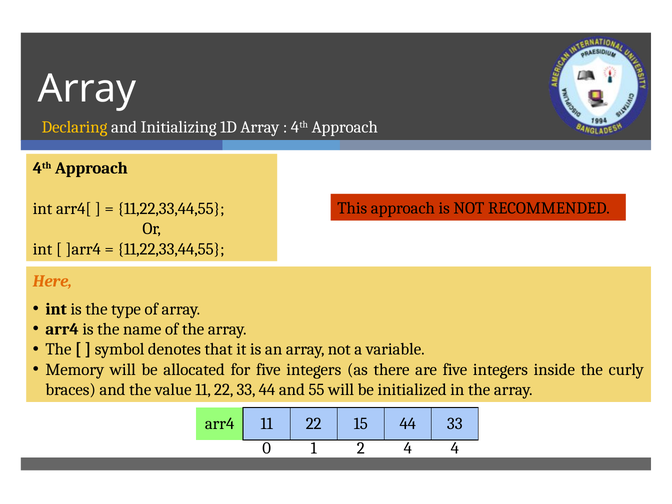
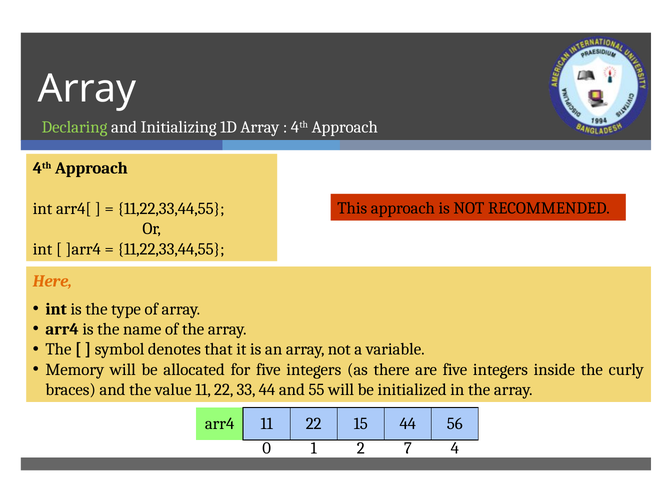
Declaring colour: yellow -> light green
44 33: 33 -> 56
2 4: 4 -> 7
